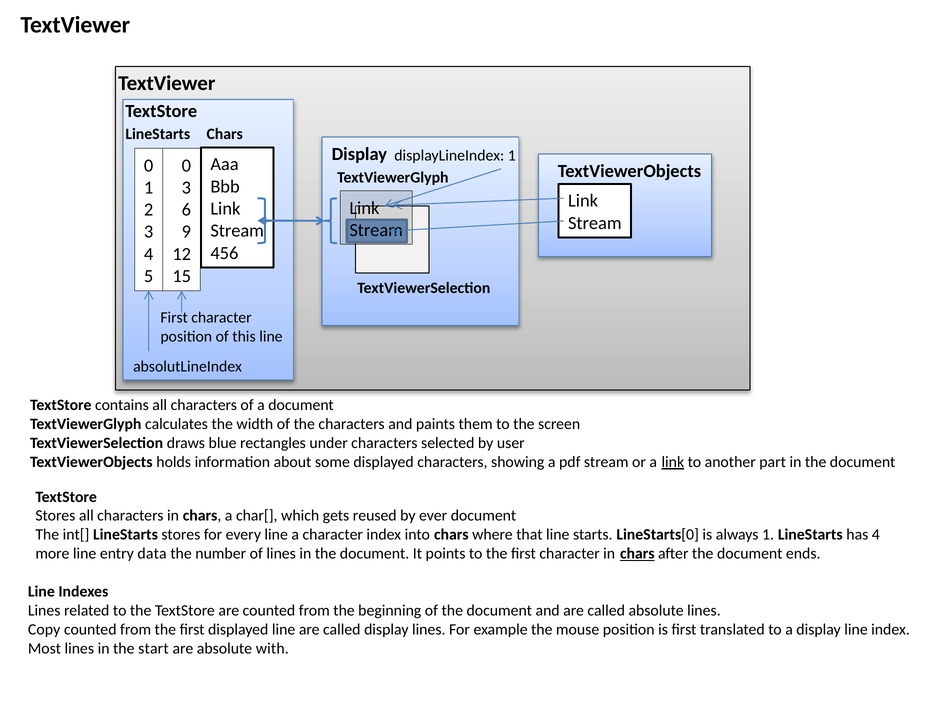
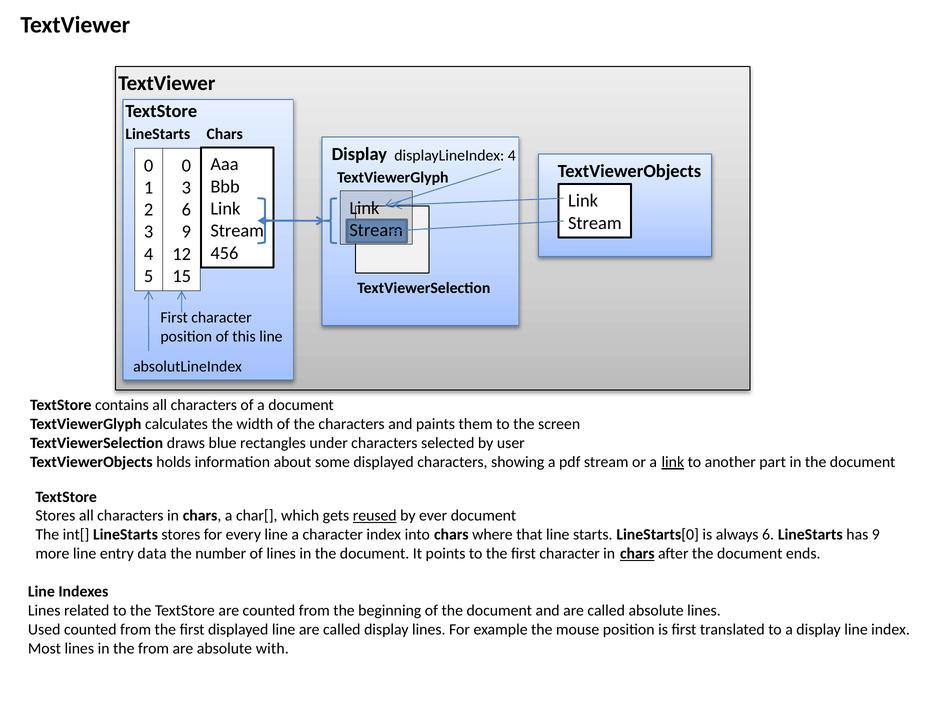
displayLineIndex 1: 1 -> 4
reused underline: none -> present
always 1: 1 -> 6
has 4: 4 -> 9
Copy: Copy -> Used
the start: start -> from
